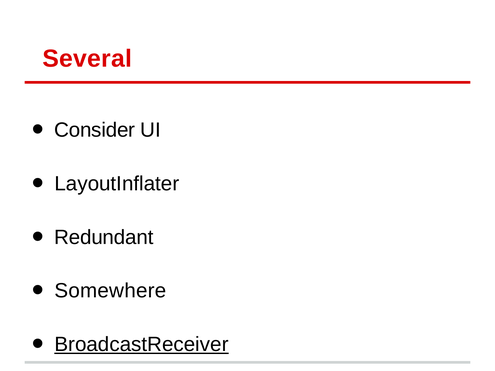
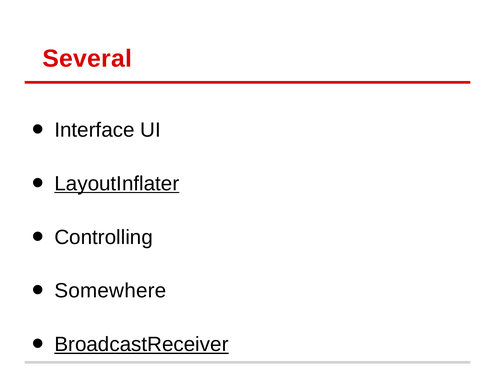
Consider: Consider -> Interface
LayoutInflater underline: none -> present
Redundant: Redundant -> Controlling
